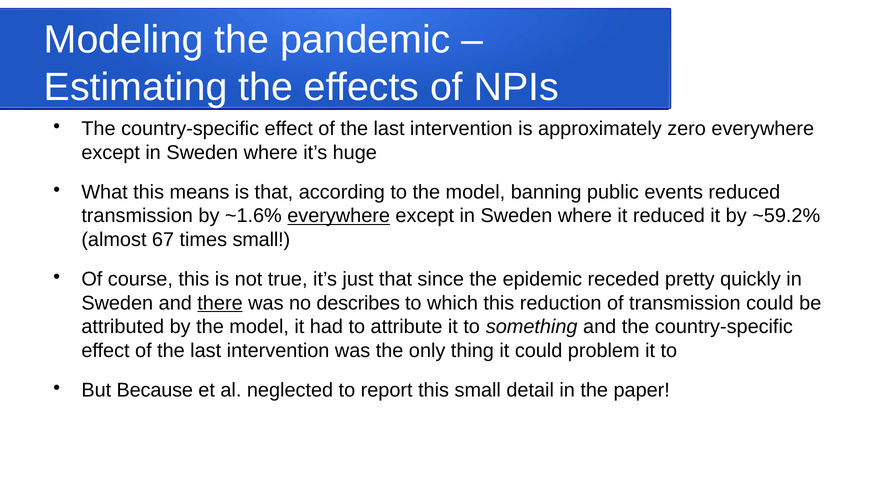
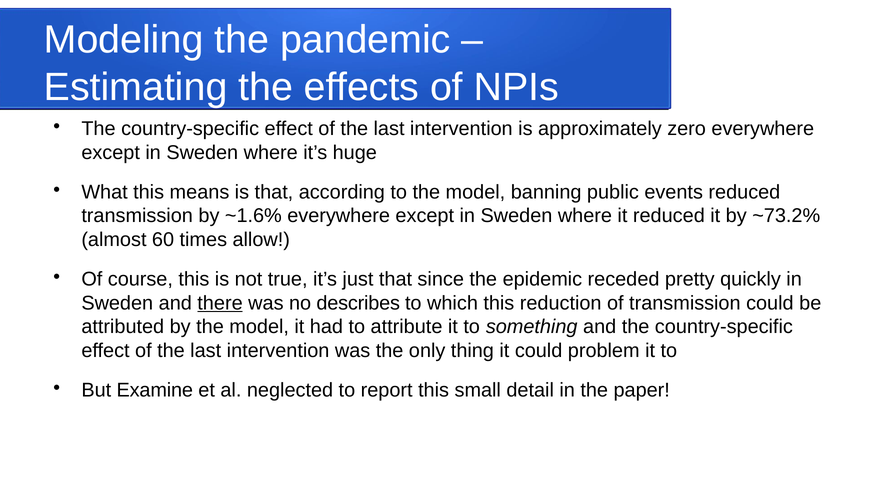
everywhere at (339, 216) underline: present -> none
~59.2%: ~59.2% -> ~73.2%
67: 67 -> 60
times small: small -> allow
Because: Because -> Examine
